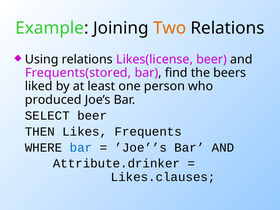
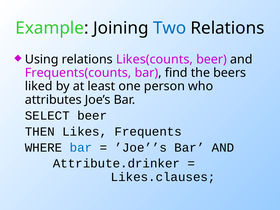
Two colour: orange -> blue
Likes(license: Likes(license -> Likes(counts
Frequents(stored: Frequents(stored -> Frequents(counts
produced: produced -> attributes
